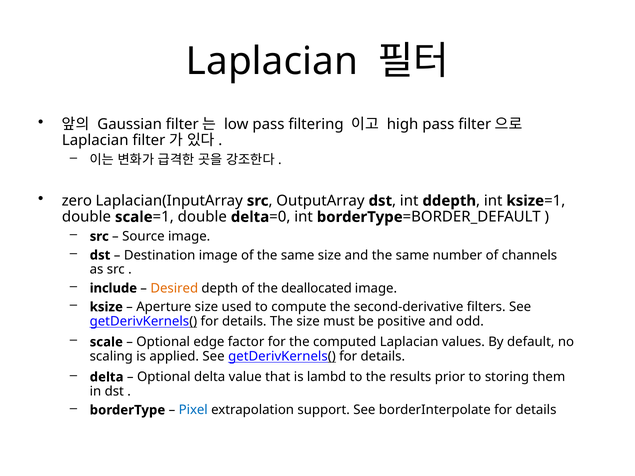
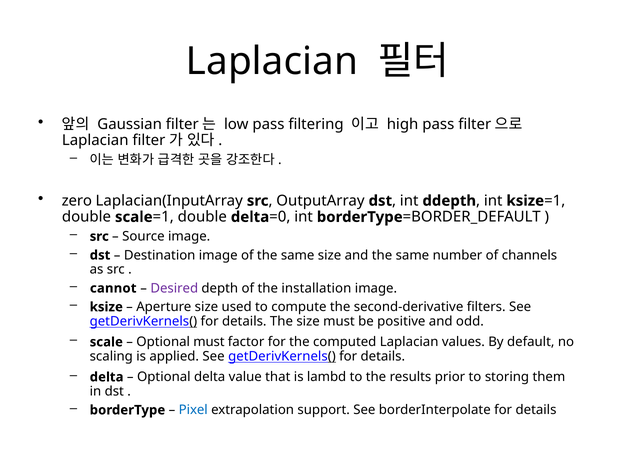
include: include -> cannot
Desired colour: orange -> purple
deallocated: deallocated -> installation
Optional edge: edge -> must
